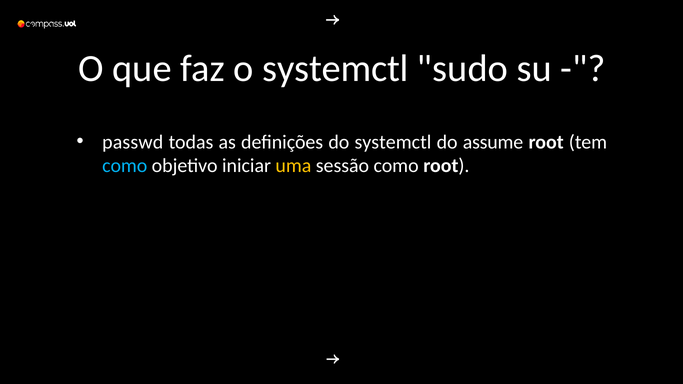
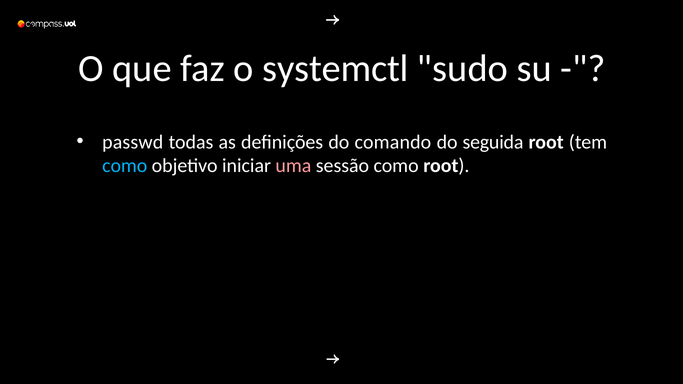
do systemctl: systemctl -> comando
assume: assume -> seguida
uma colour: yellow -> pink
